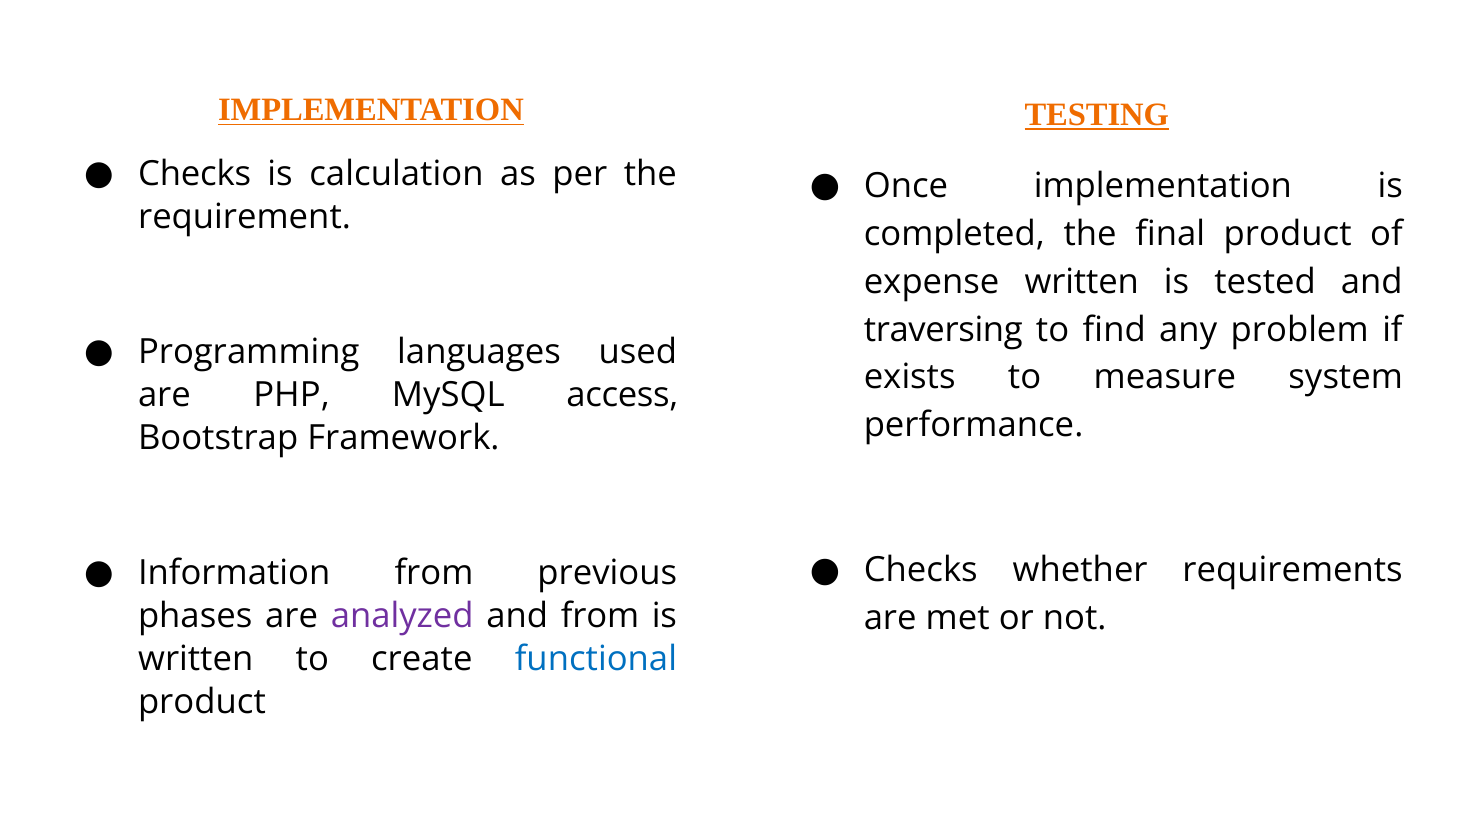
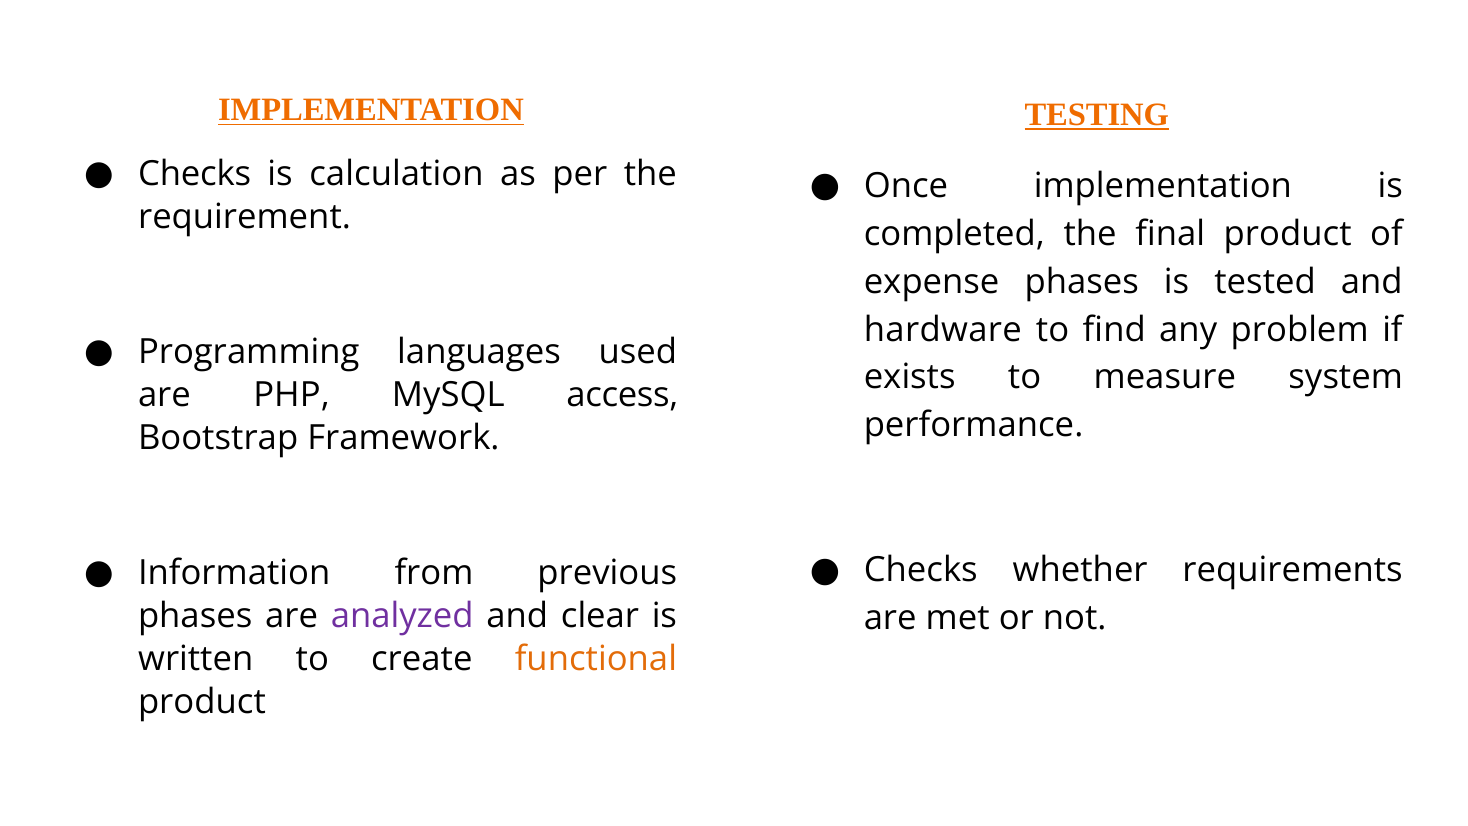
expense written: written -> phases
traversing: traversing -> hardware
and from: from -> clear
functional colour: blue -> orange
